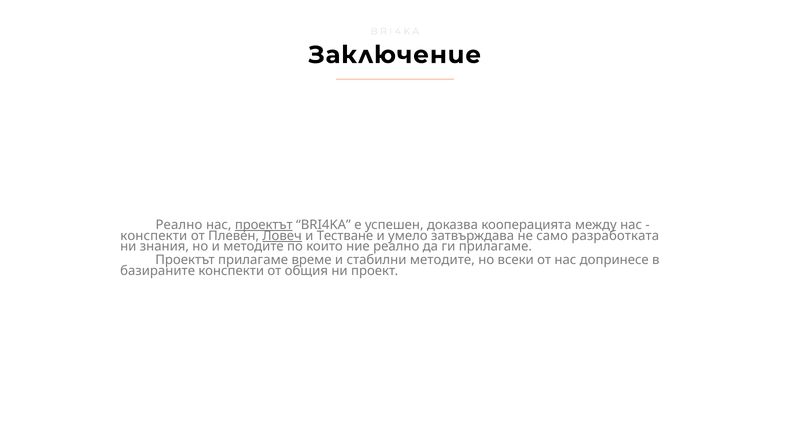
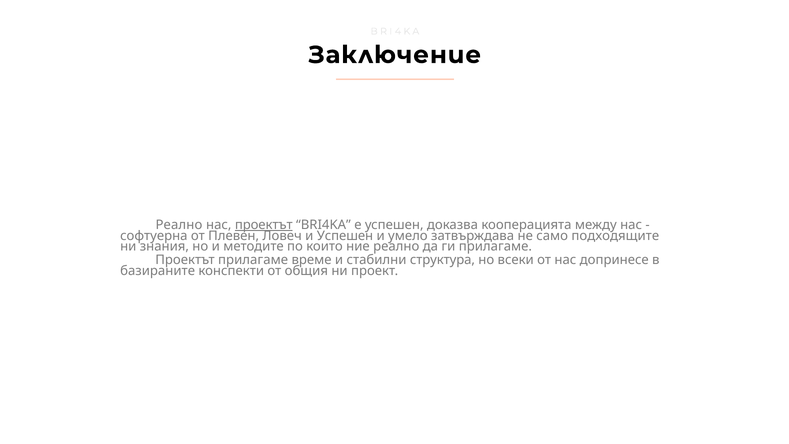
конспекти at (154, 236): конспекти -> софтуерна
Ловеч underline: present -> none
и Тестване: Тестване -> Успешен
разработката: разработката -> подходящите
стабилни методите: методите -> структура
